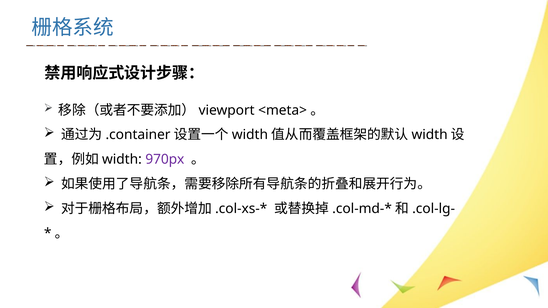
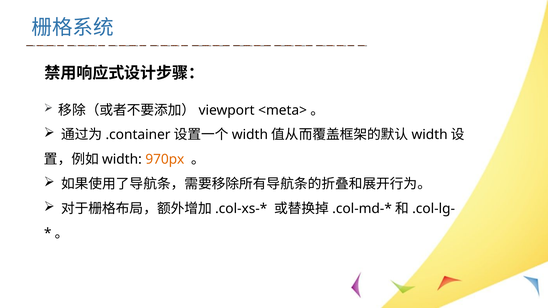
970px colour: purple -> orange
